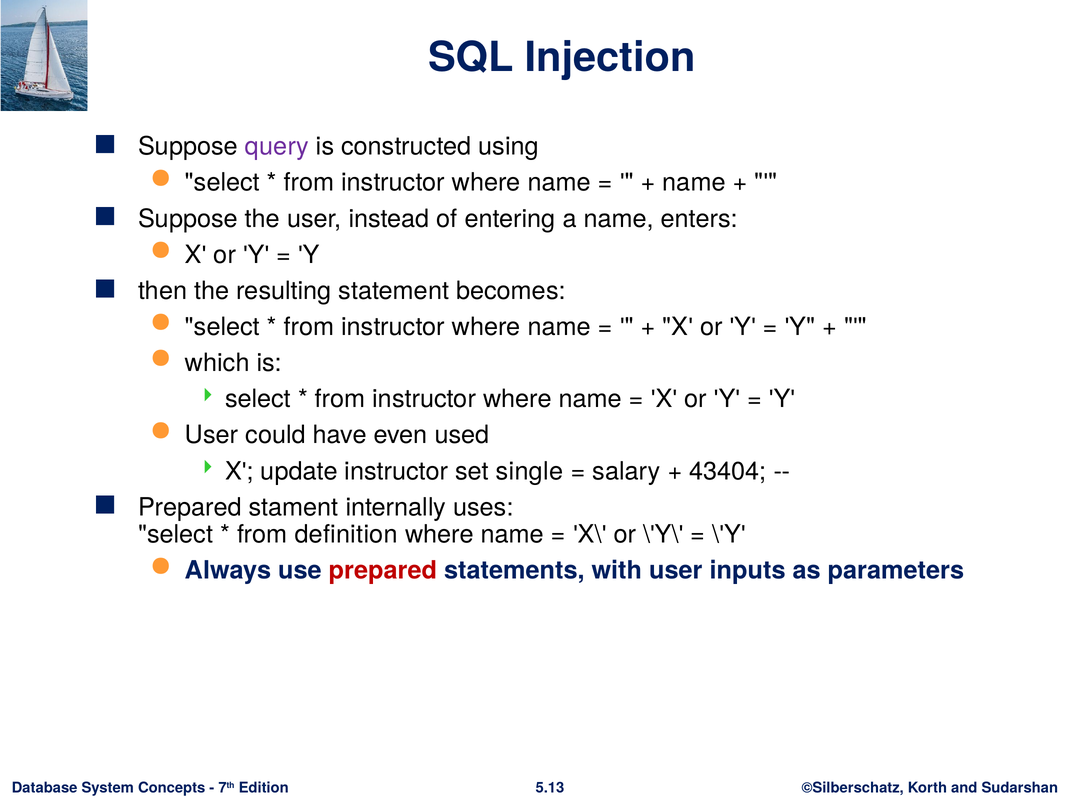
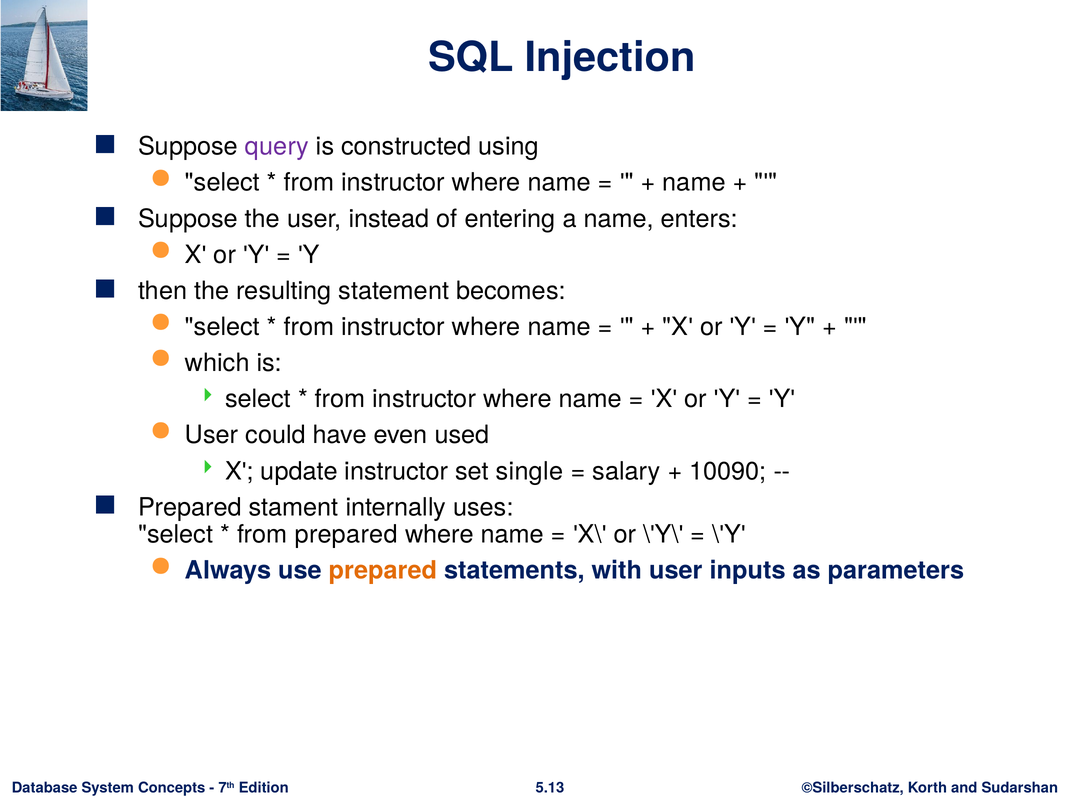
43404: 43404 -> 10090
from definition: definition -> prepared
prepared at (383, 571) colour: red -> orange
